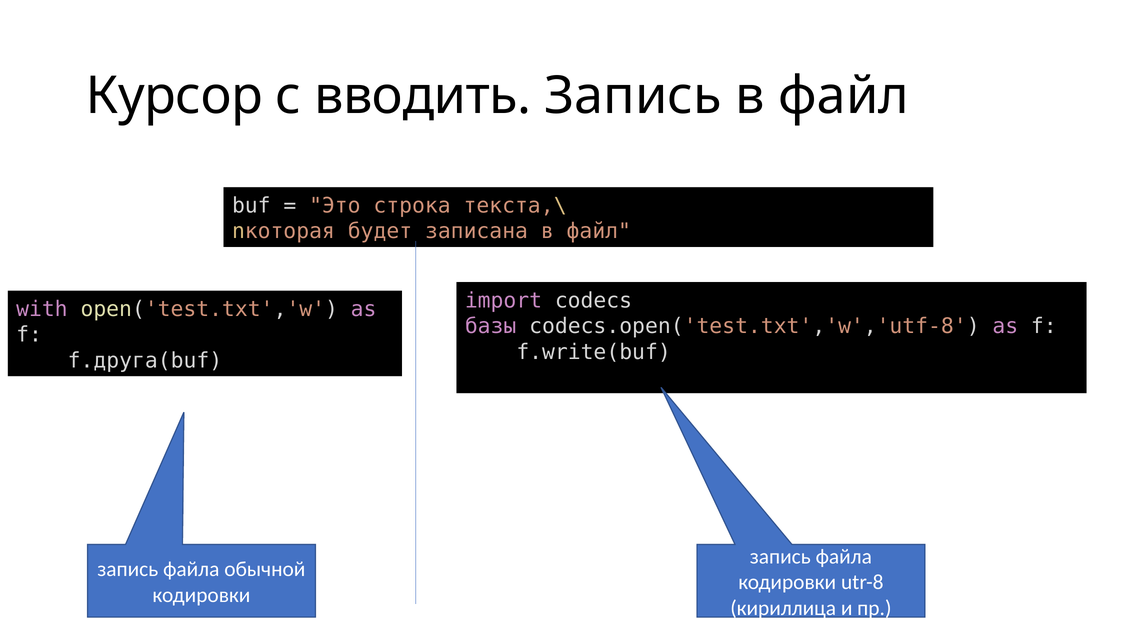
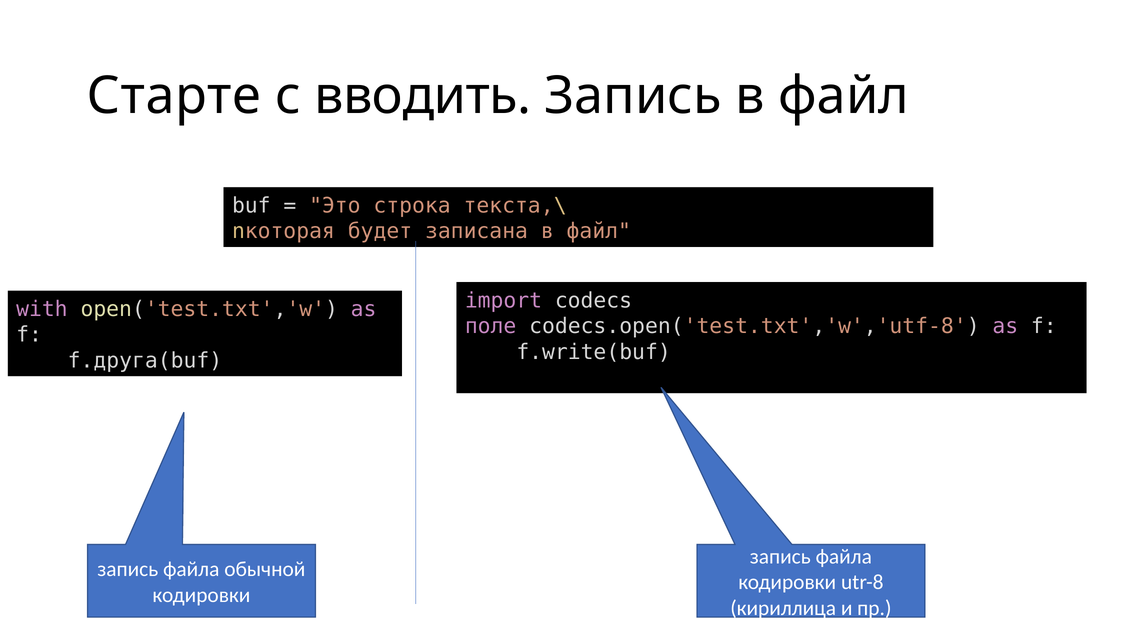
Курсор: Курсор -> Старте
базы: базы -> поле
